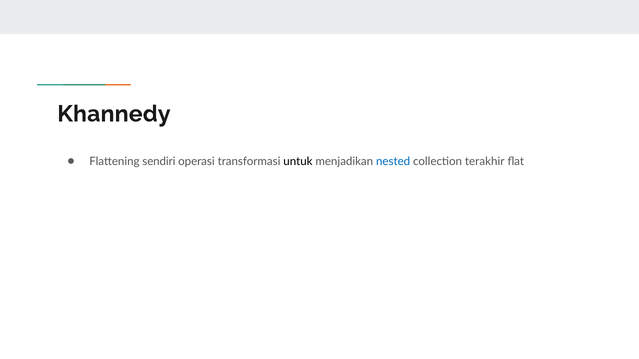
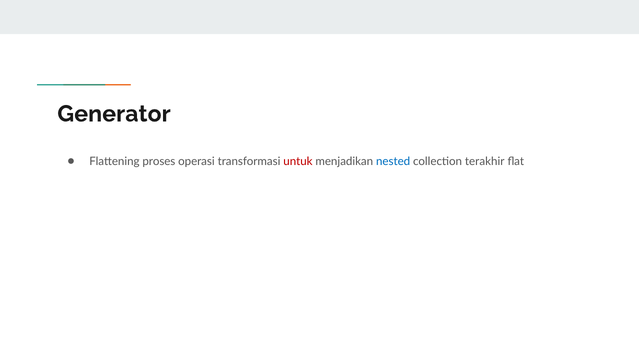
Khannedy: Khannedy -> Generator
sendiri: sendiri -> proses
untuk colour: black -> red
